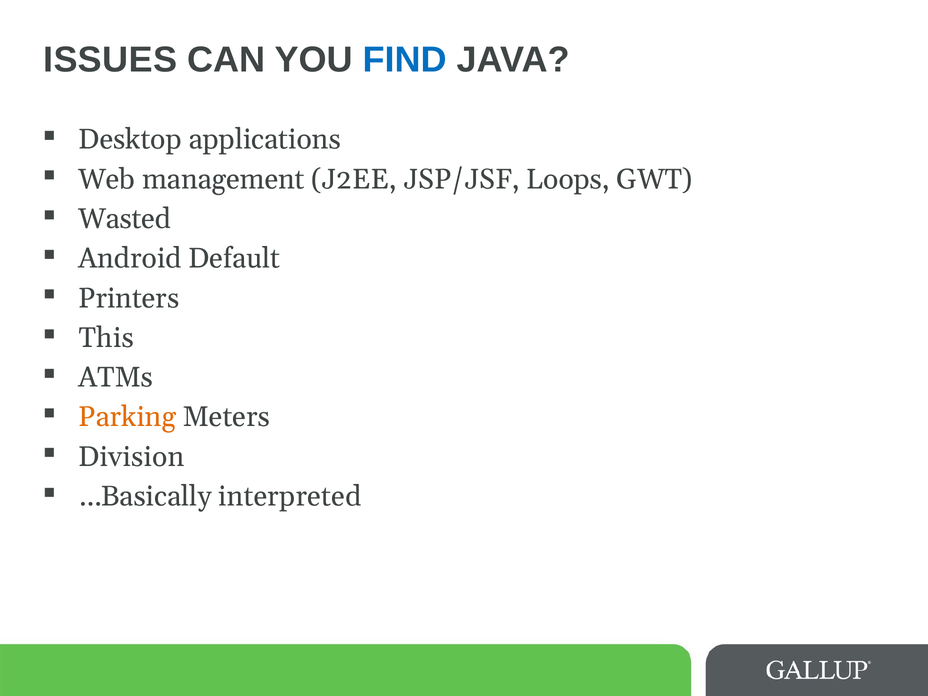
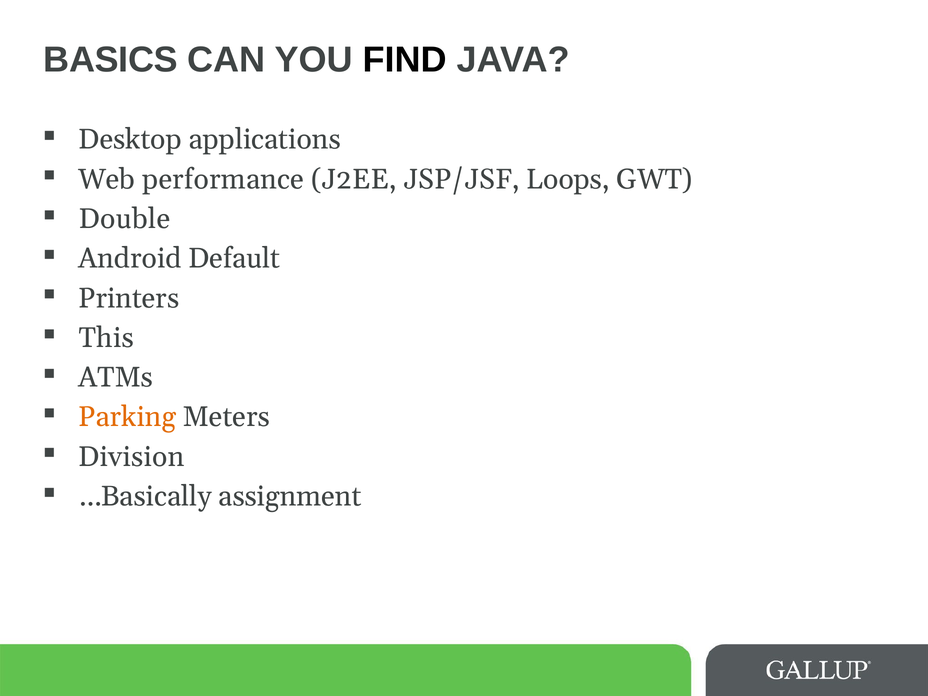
ISSUES: ISSUES -> BASICS
FIND colour: blue -> black
management: management -> performance
Wasted: Wasted -> Double
interpreted: interpreted -> assignment
